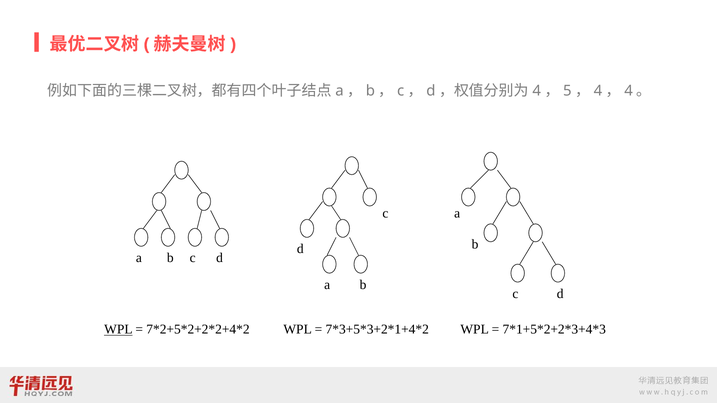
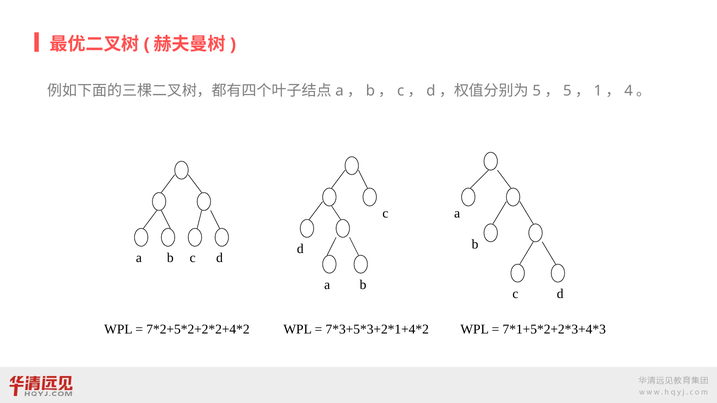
4 at (537, 91): 4 -> 5
4 at (598, 91): 4 -> 1
WPL at (118, 330) underline: present -> none
